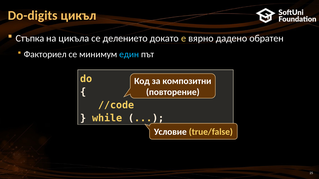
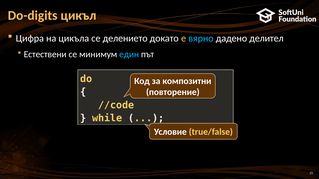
Стъпка: Стъпка -> Цифра
вярно colour: white -> light blue
обратен: обратен -> делител
Факториел: Факториел -> Естествени
